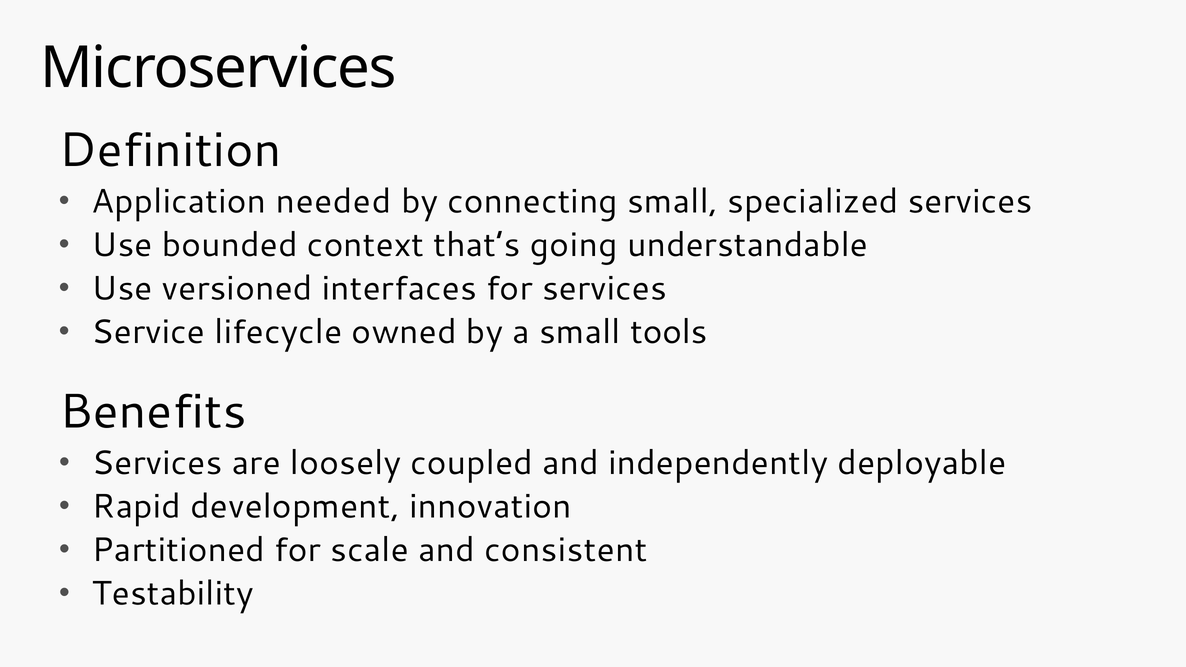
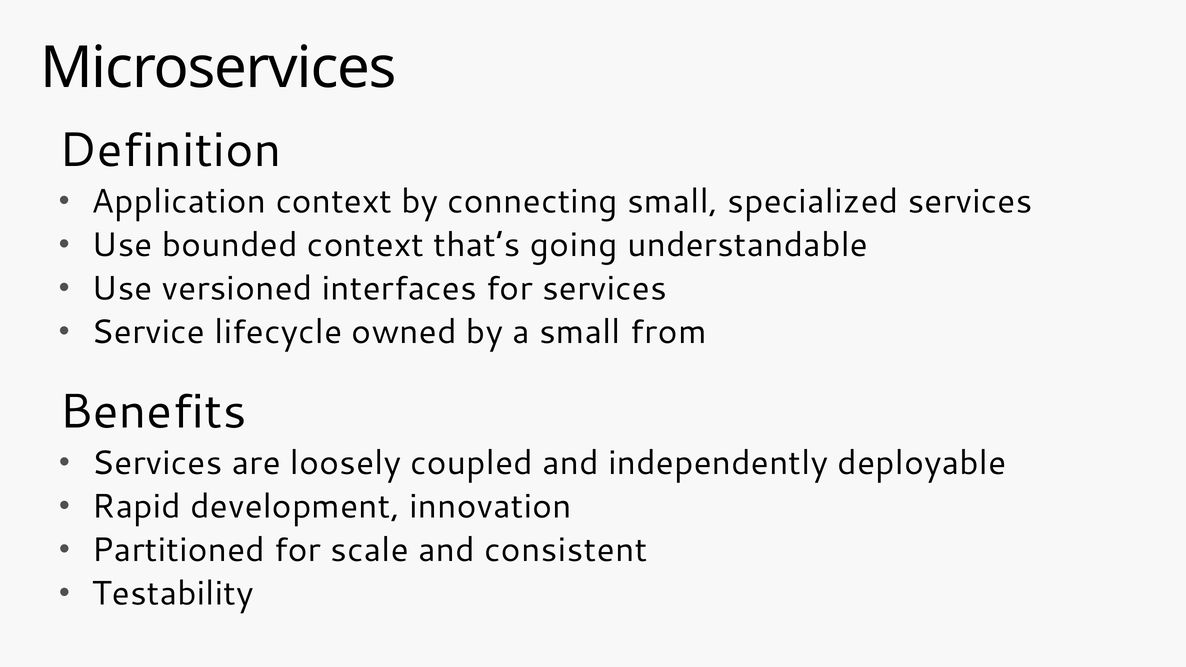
Application needed: needed -> context
tools: tools -> from
